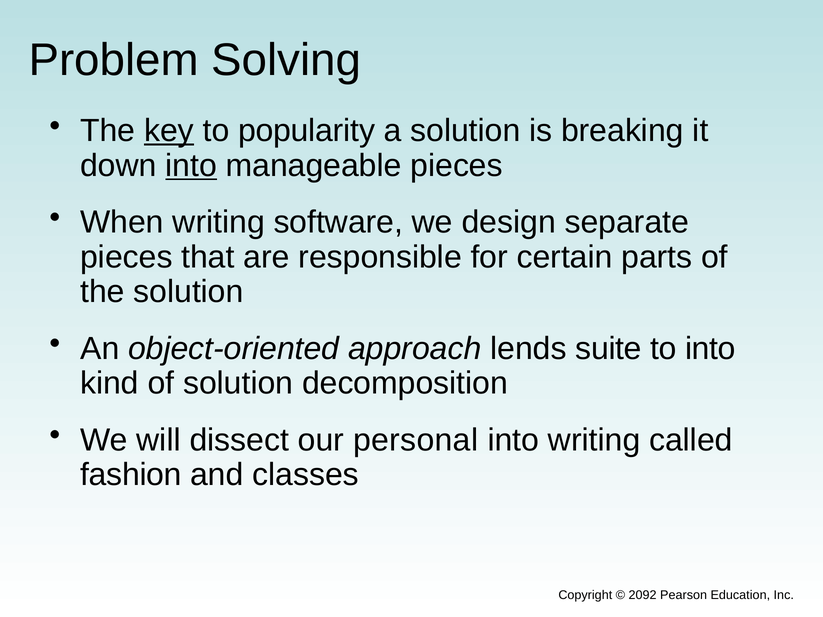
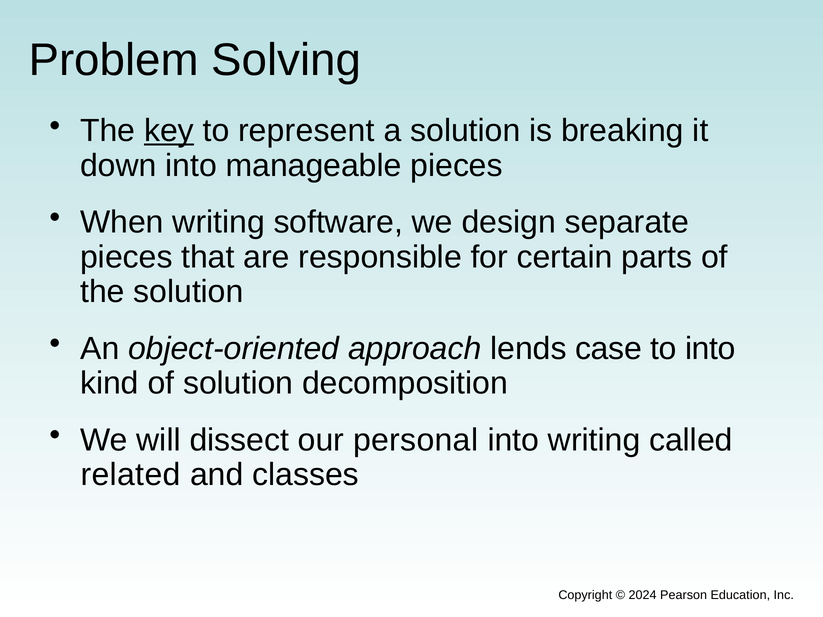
popularity: popularity -> represent
into at (191, 166) underline: present -> none
suite: suite -> case
fashion: fashion -> related
2092: 2092 -> 2024
